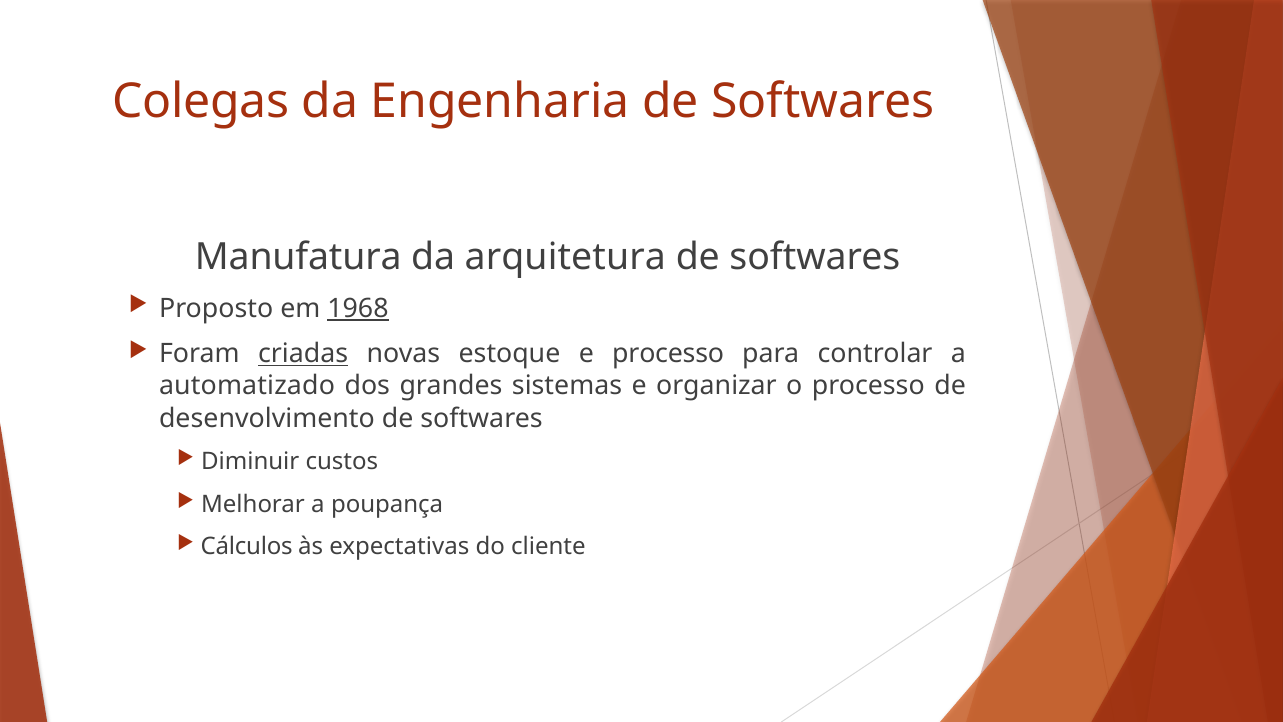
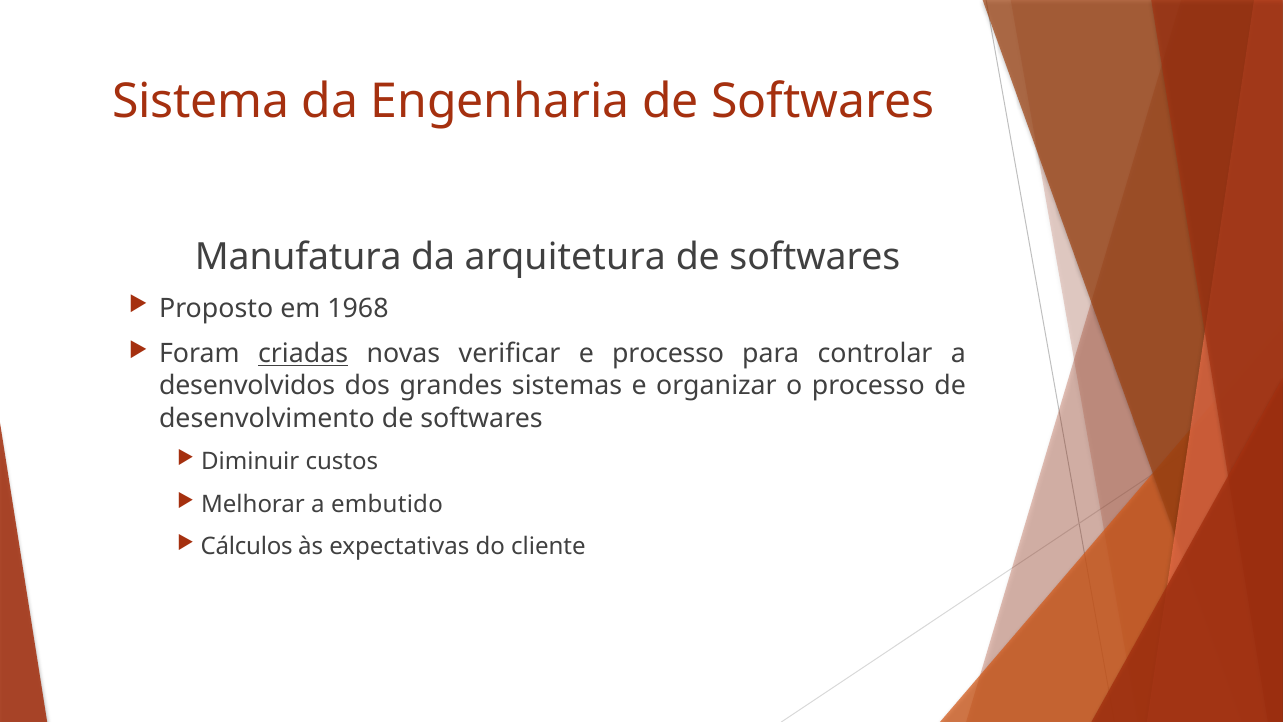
Colegas: Colegas -> Sistema
1968 underline: present -> none
estoque: estoque -> verificar
automatizado: automatizado -> desenvolvidos
poupança: poupança -> embutido
